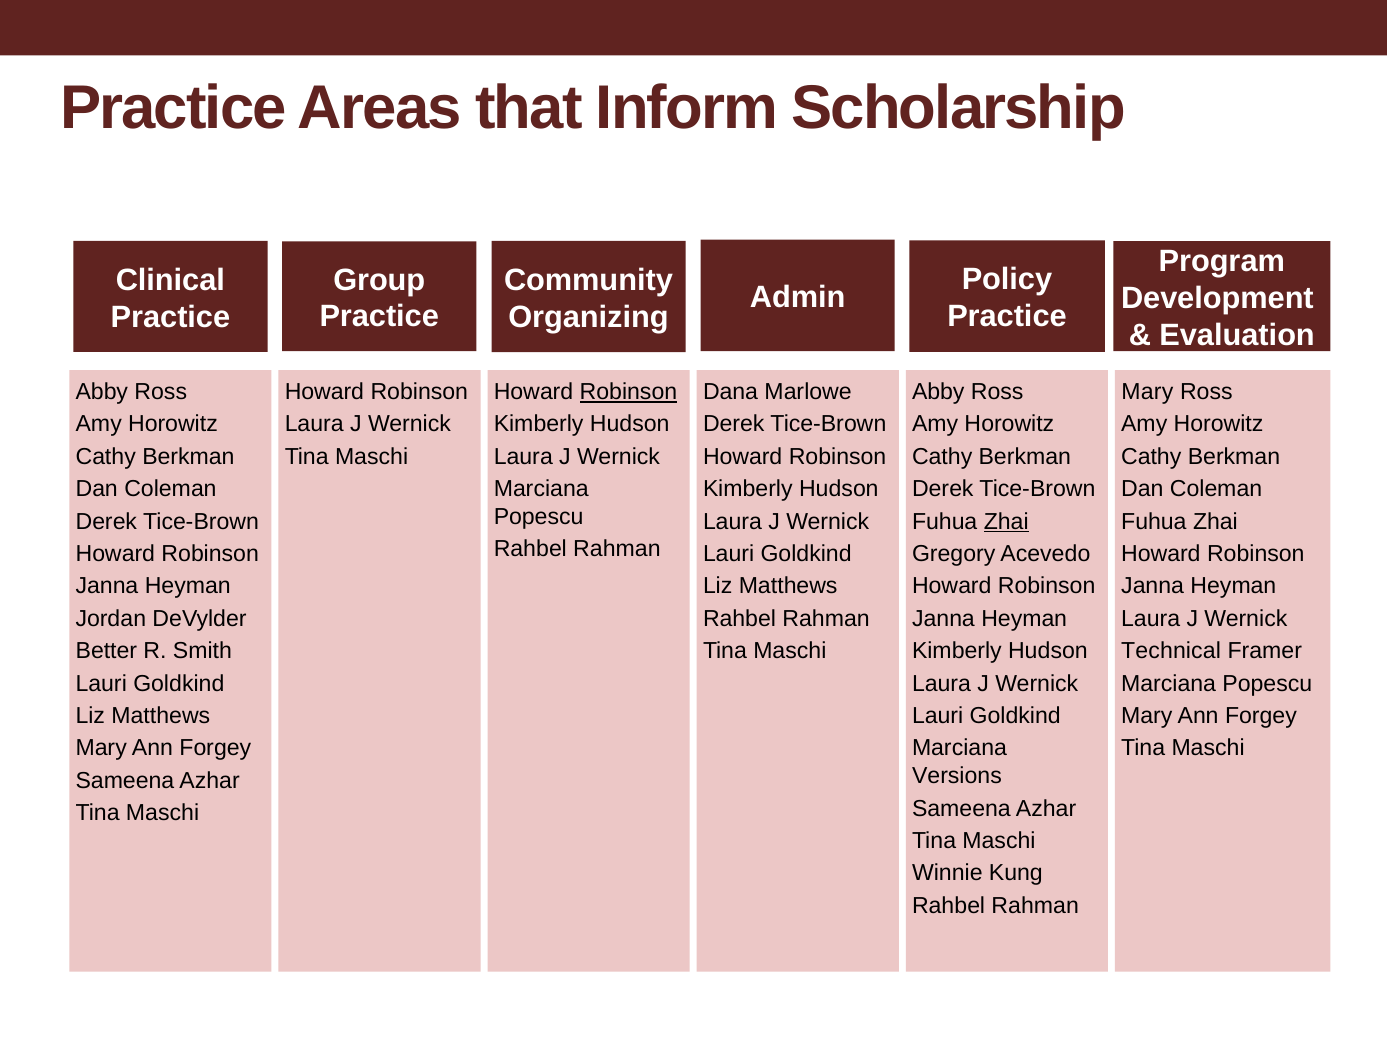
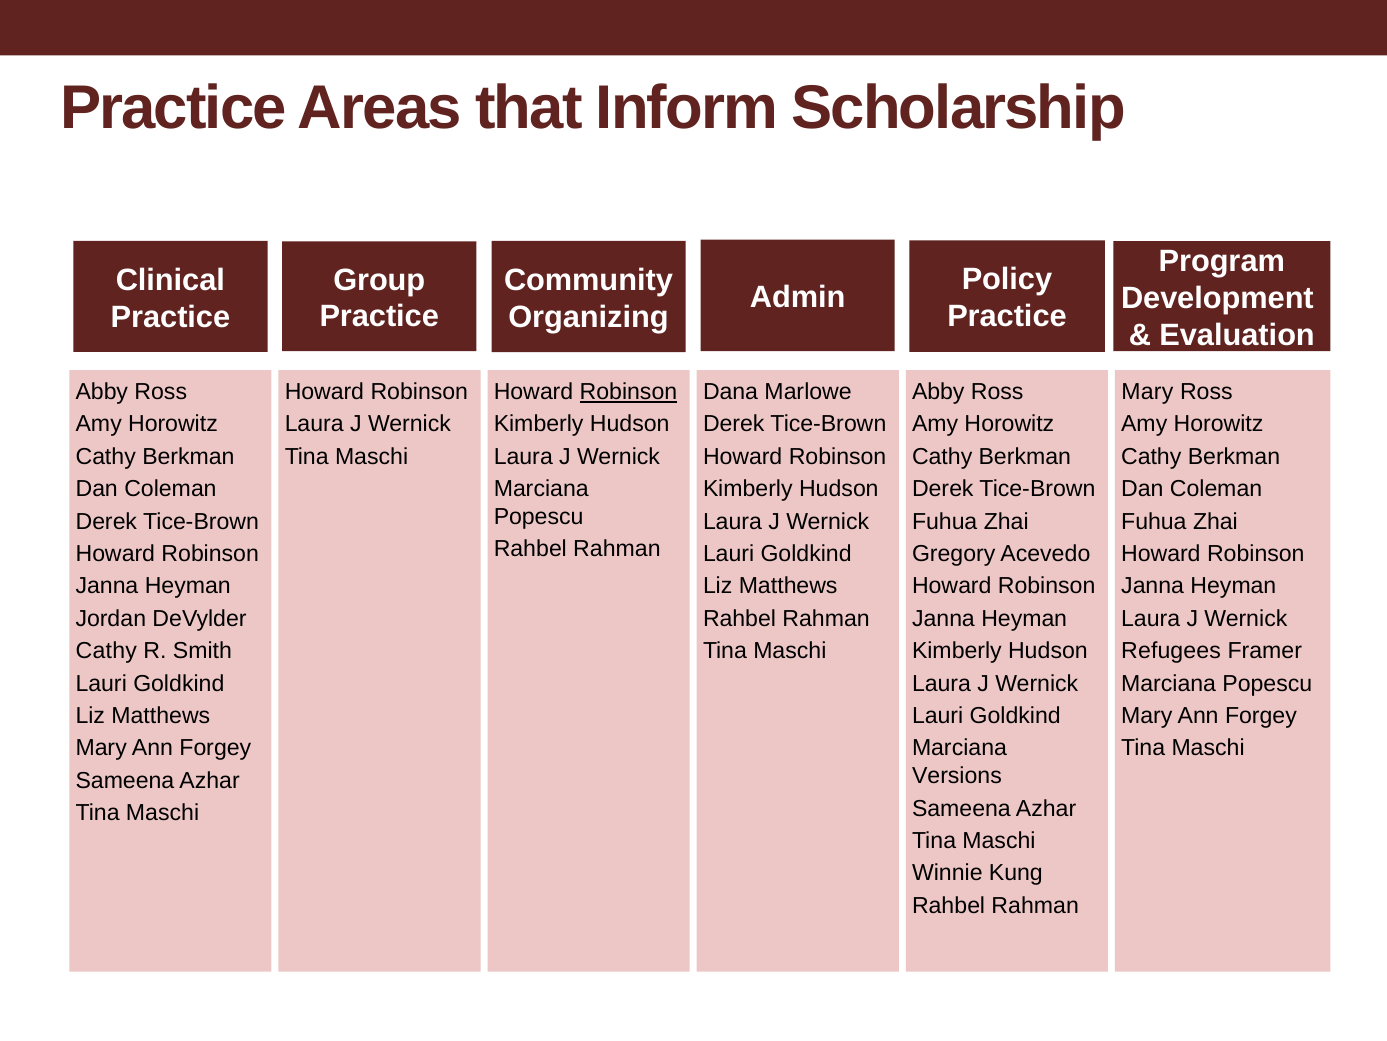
Zhai at (1006, 521) underline: present -> none
Better at (106, 651): Better -> Cathy
Technical: Technical -> Refugees
